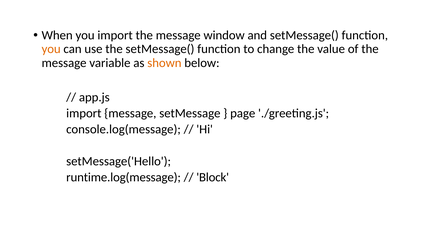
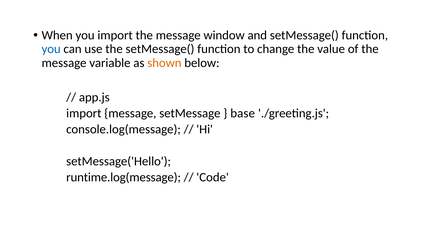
you at (51, 49) colour: orange -> blue
page: page -> base
Block: Block -> Code
